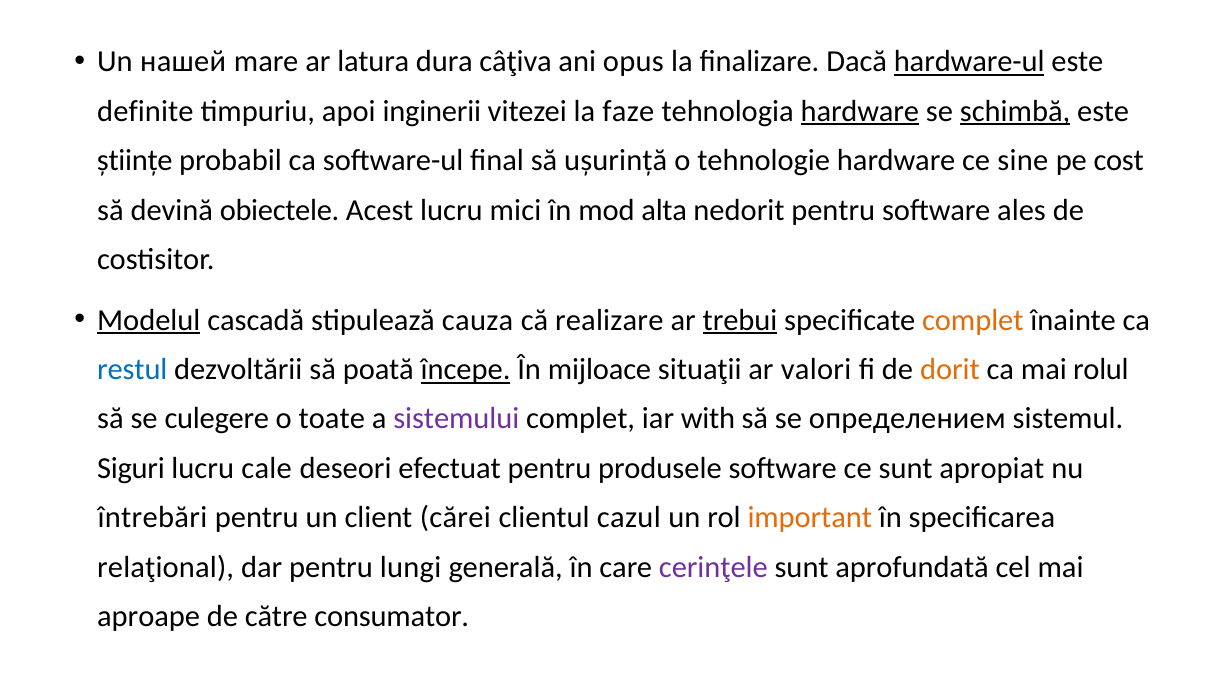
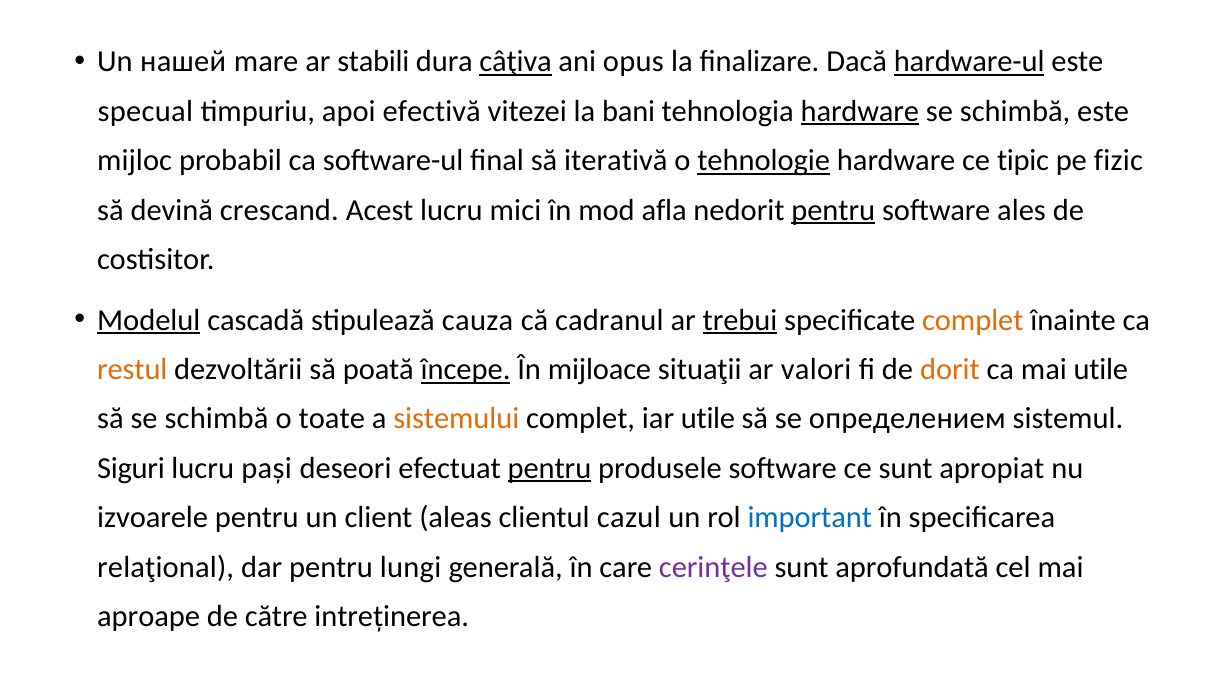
latura: latura -> stabili
câţiva underline: none -> present
definite: definite -> specual
inginerii: inginerii -> efectivă
faze: faze -> bani
schimbă at (1015, 111) underline: present -> none
științe: științe -> mijloc
ușurință: ușurință -> iterativă
tehnologie underline: none -> present
sine: sine -> tipic
cost: cost -> fizic
obiectele: obiectele -> crescand
alta: alta -> afla
pentru at (833, 210) underline: none -> present
realizare: realizare -> cadranul
restul colour: blue -> orange
mai rolul: rolul -> utile
să se culegere: culegere -> schimbă
sistemului colour: purple -> orange
iar with: with -> utile
cale: cale -> pași
pentru at (549, 468) underline: none -> present
întrebări: întrebări -> izvoarele
cărei: cărei -> aleas
important colour: orange -> blue
consumator: consumator -> intreținerea
